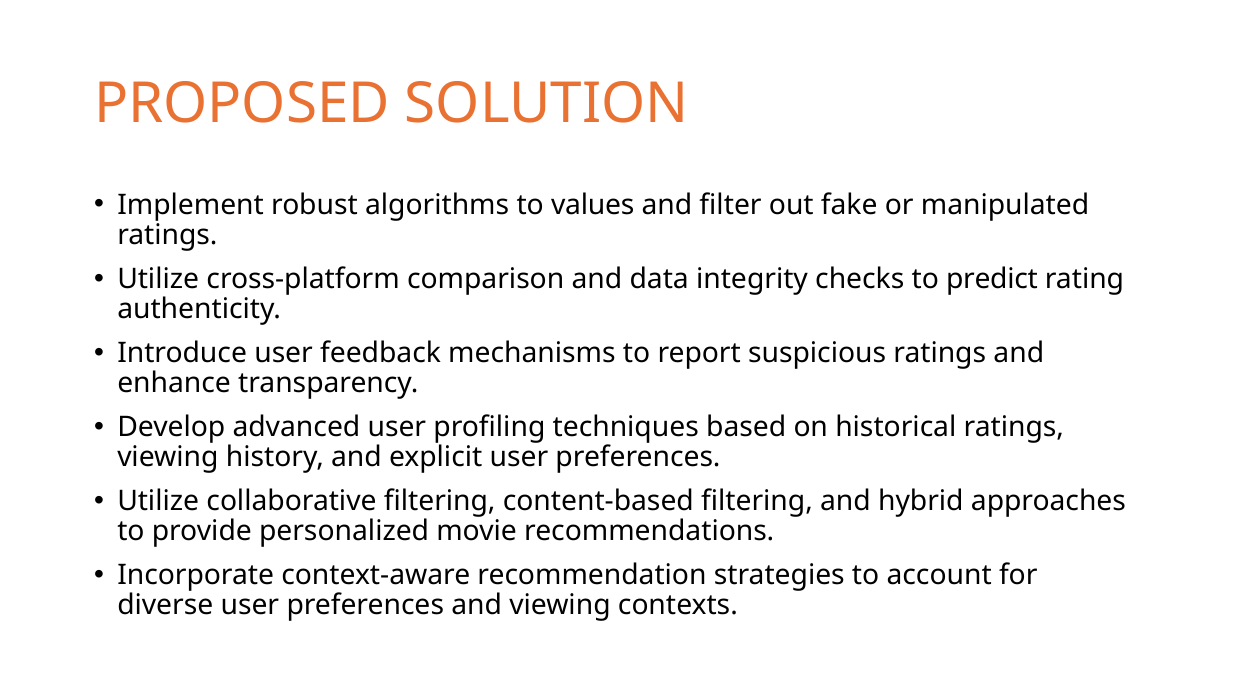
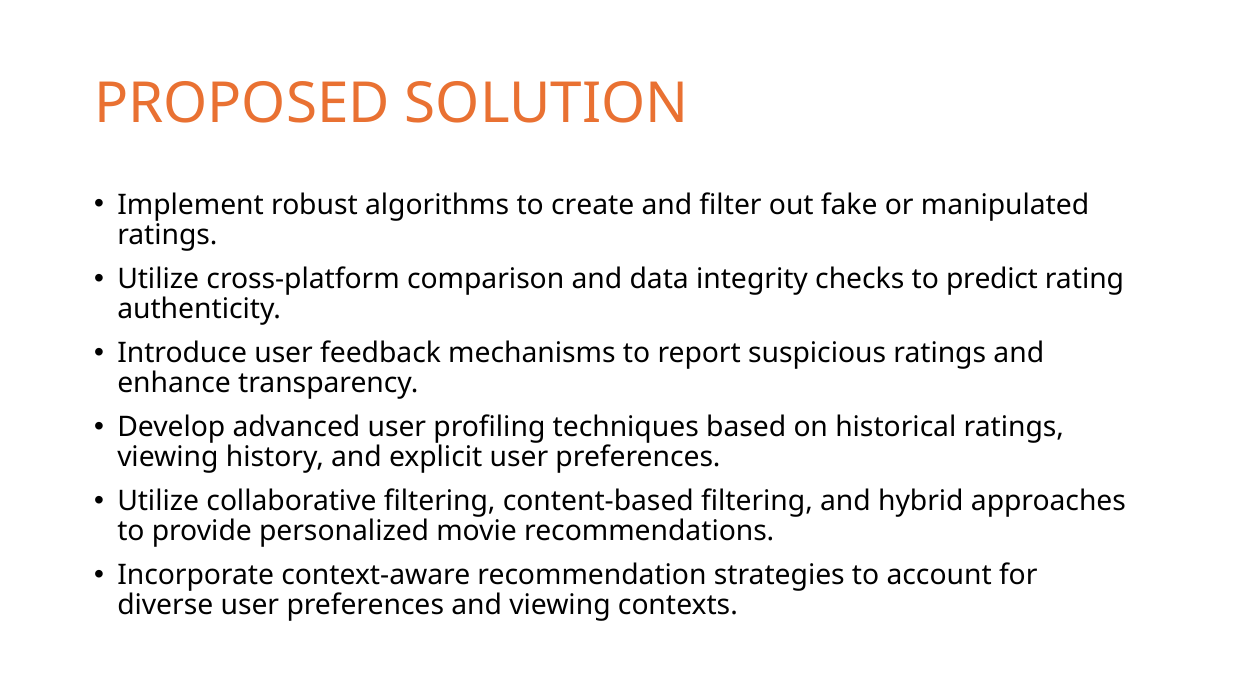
values: values -> create
